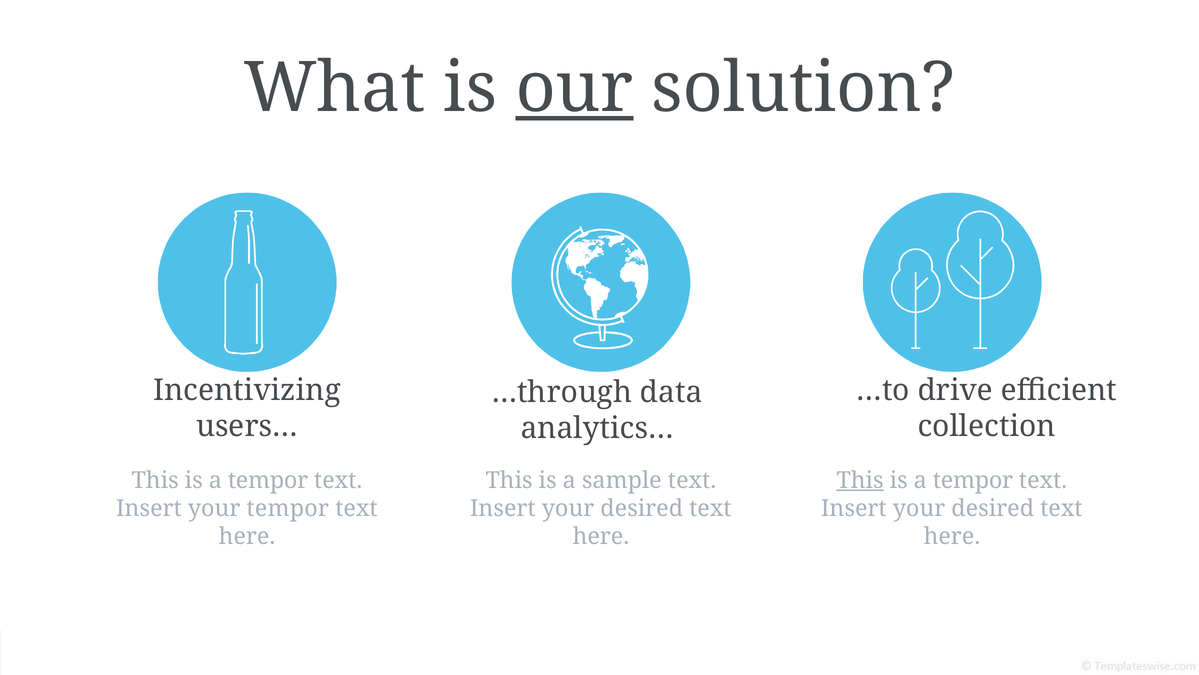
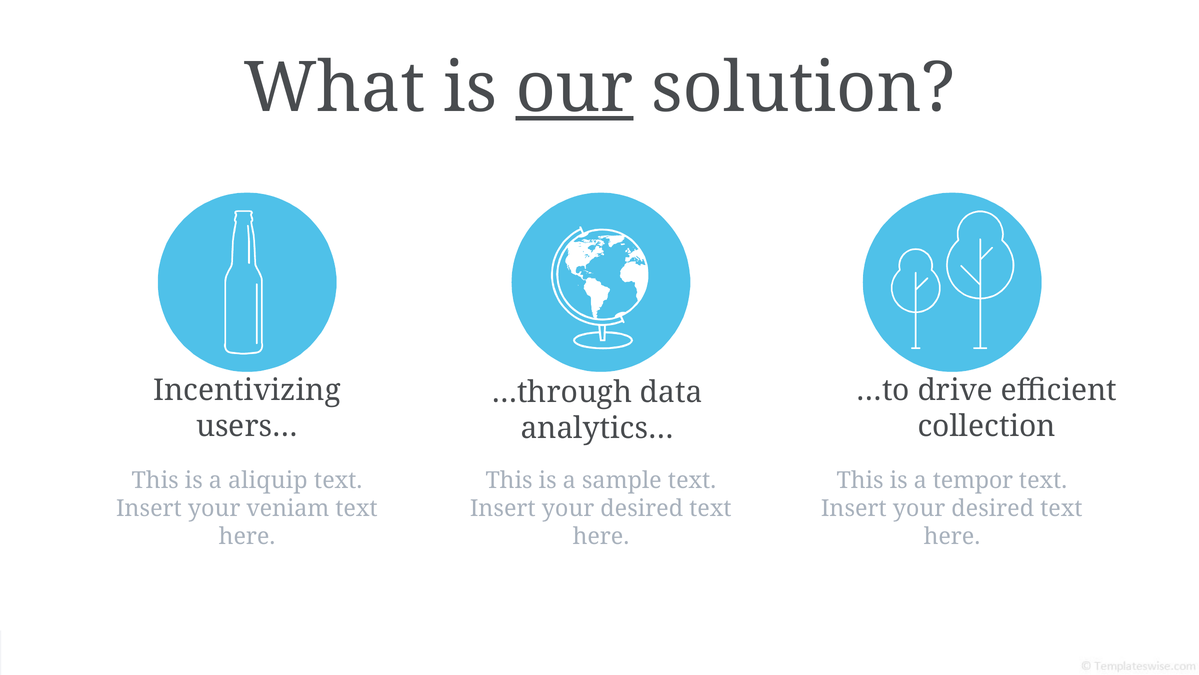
tempor at (268, 480): tempor -> aliquip
This at (860, 480) underline: present -> none
your tempor: tempor -> veniam
